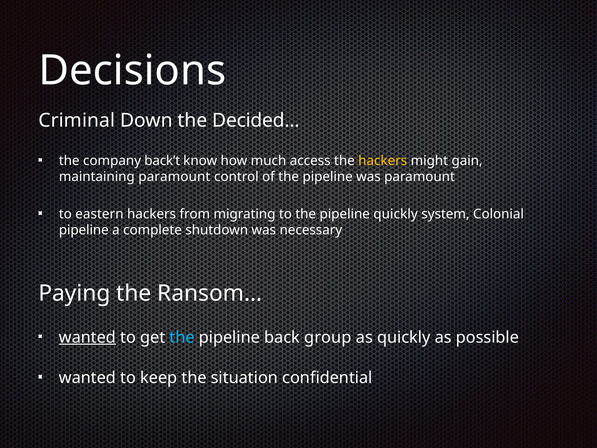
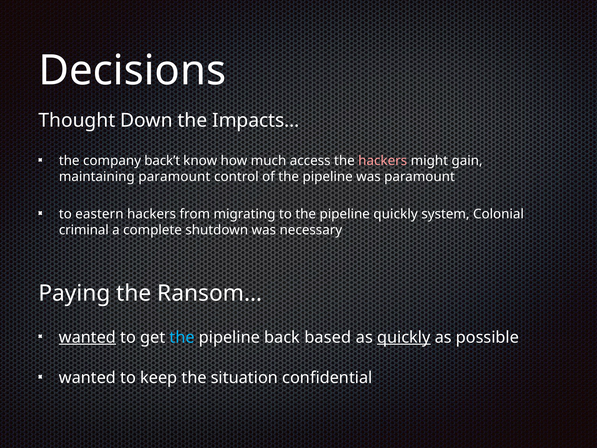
Criminal: Criminal -> Thought
Decided…: Decided… -> Impacts…
hackers at (383, 161) colour: yellow -> pink
pipeline at (84, 230): pipeline -> criminal
group: group -> based
quickly at (404, 337) underline: none -> present
